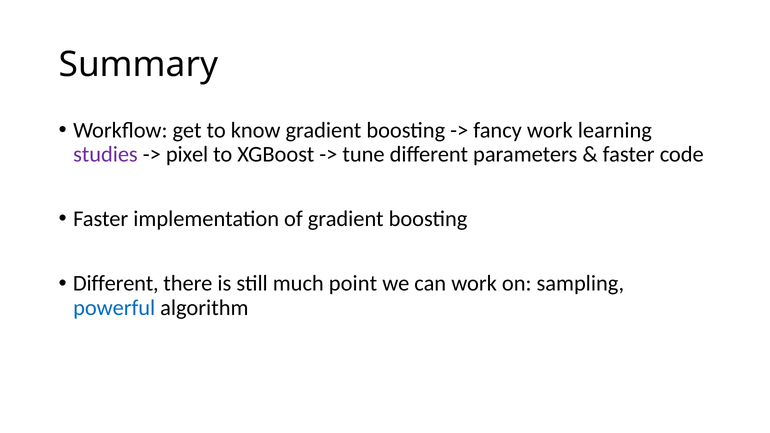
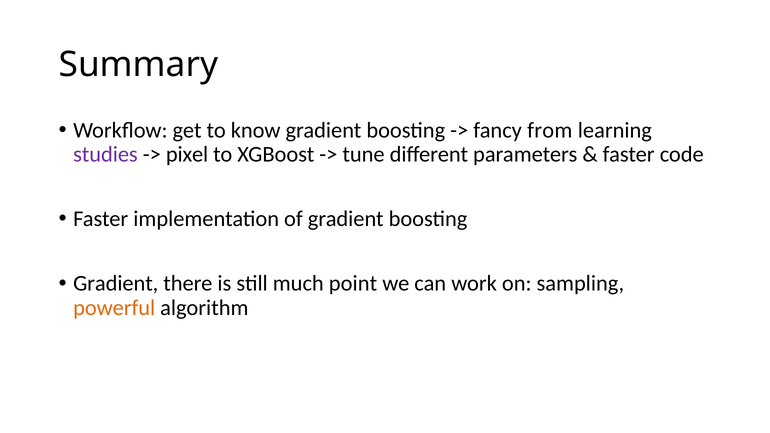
fancy work: work -> from
Different at (116, 284): Different -> Gradient
powerful colour: blue -> orange
